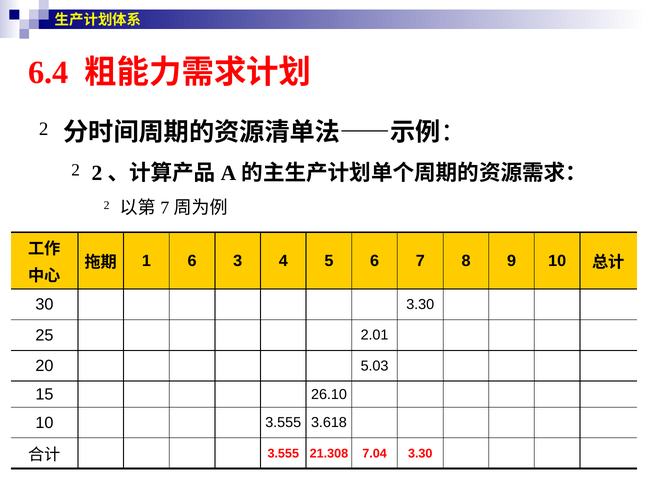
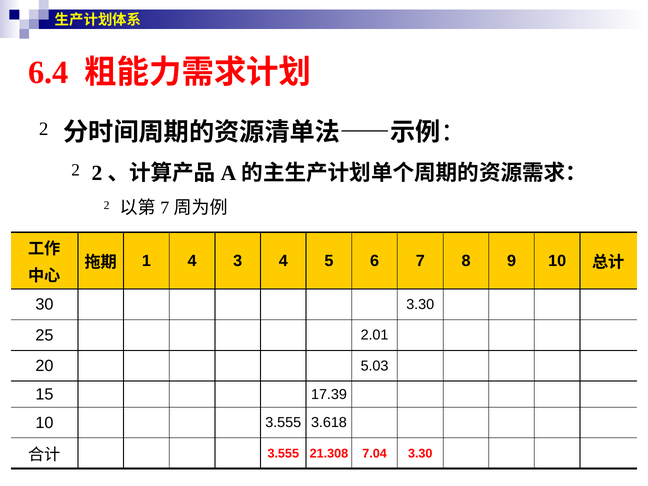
1 6: 6 -> 4
26.10: 26.10 -> 17.39
